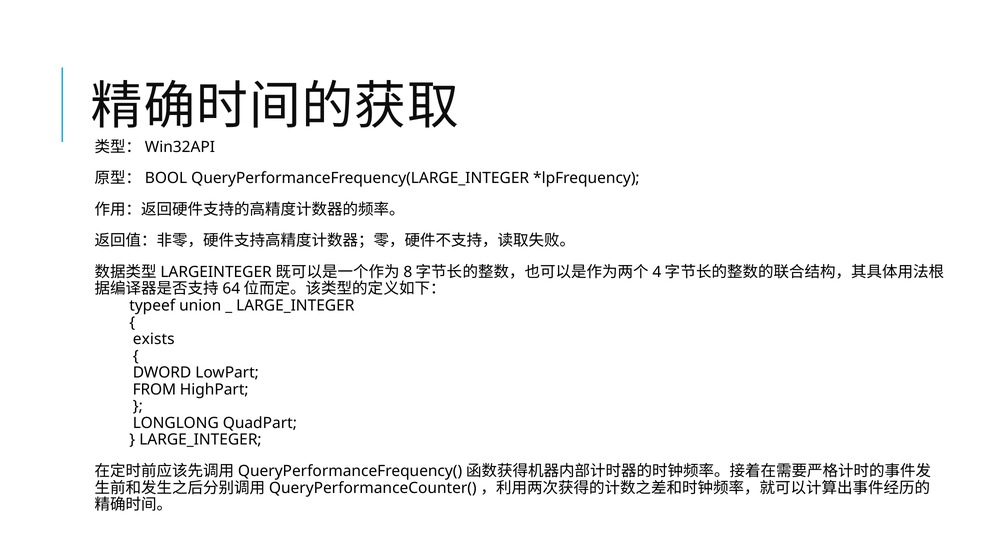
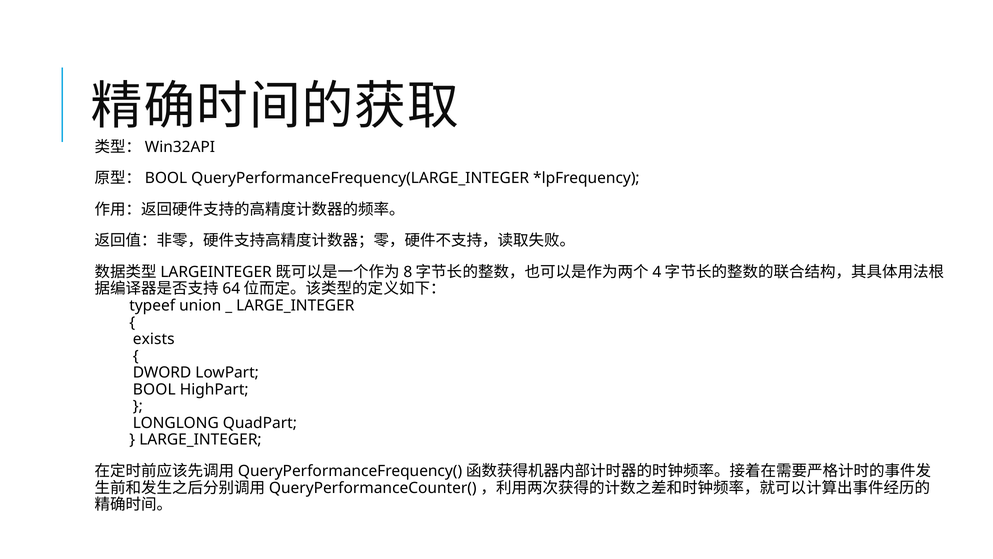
FROM: FROM -> BOOL
